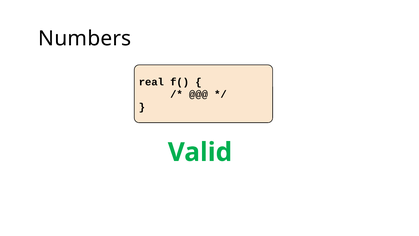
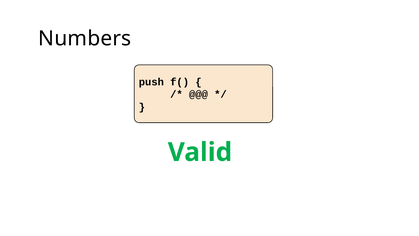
real: real -> push
